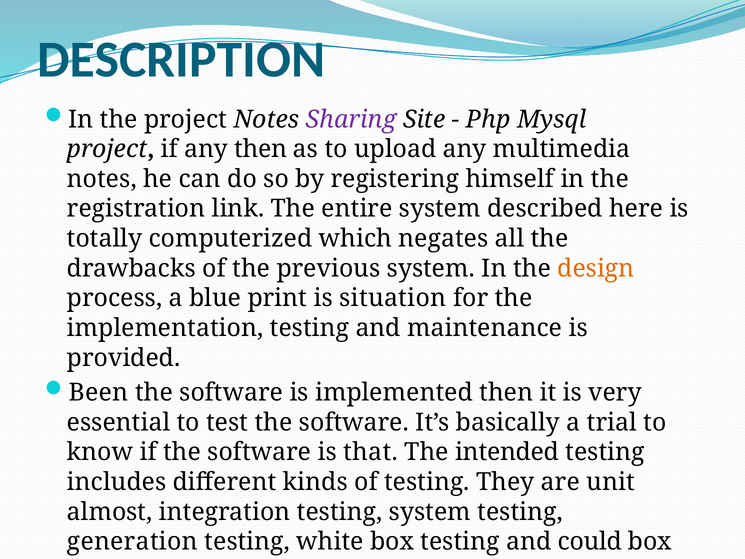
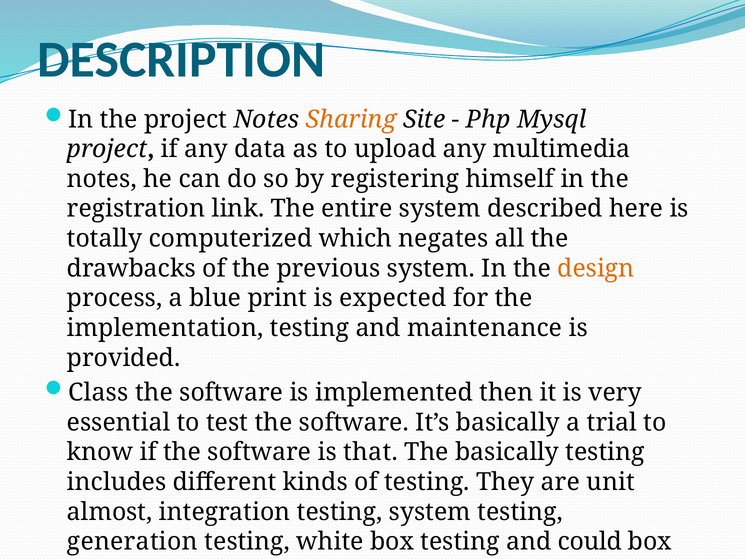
Sharing colour: purple -> orange
any then: then -> data
is situation: situation -> expected
Been: Been -> Class
The intended: intended -> basically
